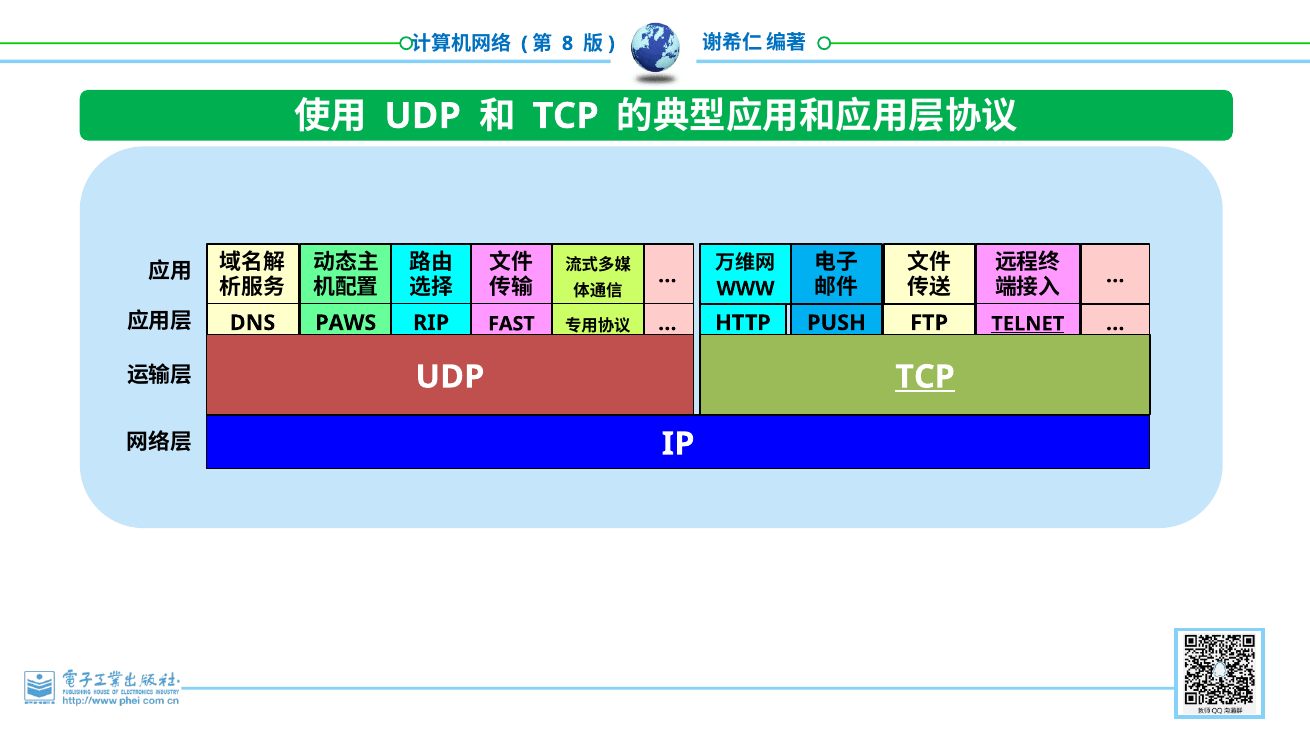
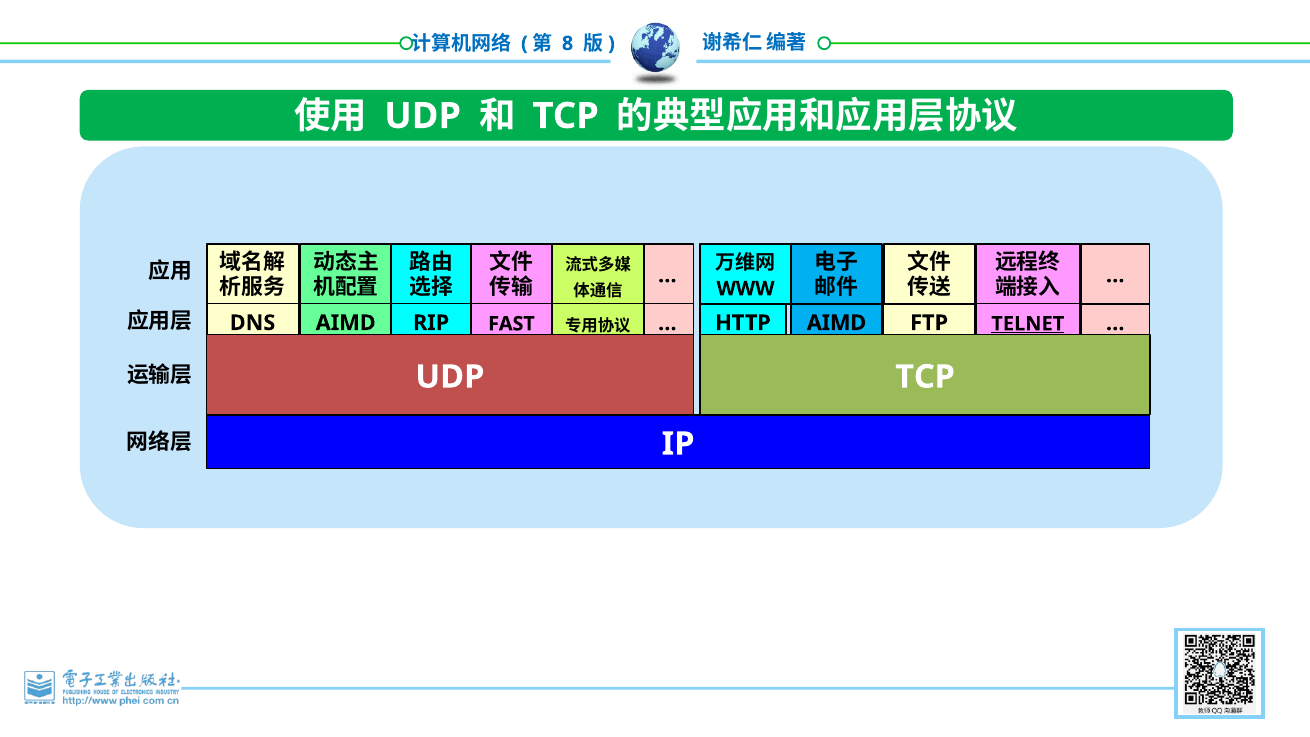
DNS PAWS: PAWS -> AIMD
HTTP PUSH: PUSH -> AIMD
TCP at (925, 377) underline: present -> none
